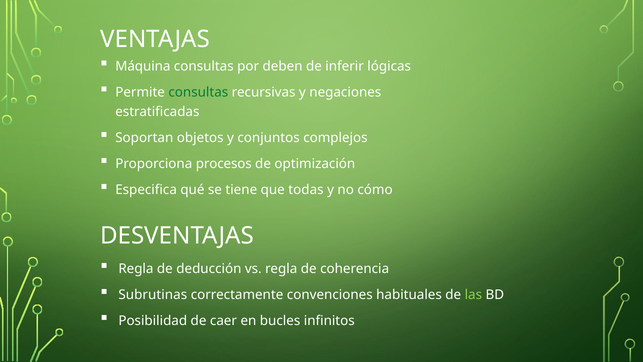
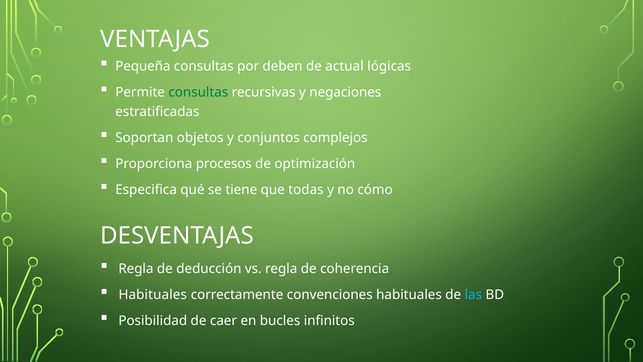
Máquina: Máquina -> Pequeña
inferir: inferir -> actual
Subrutinas at (153, 295): Subrutinas -> Habituales
las colour: light green -> light blue
